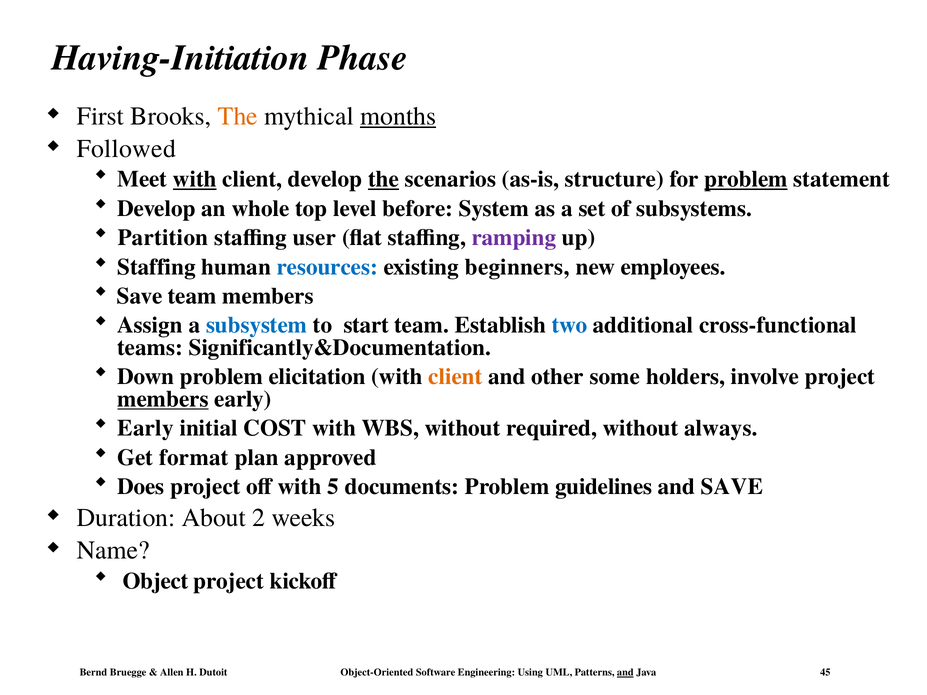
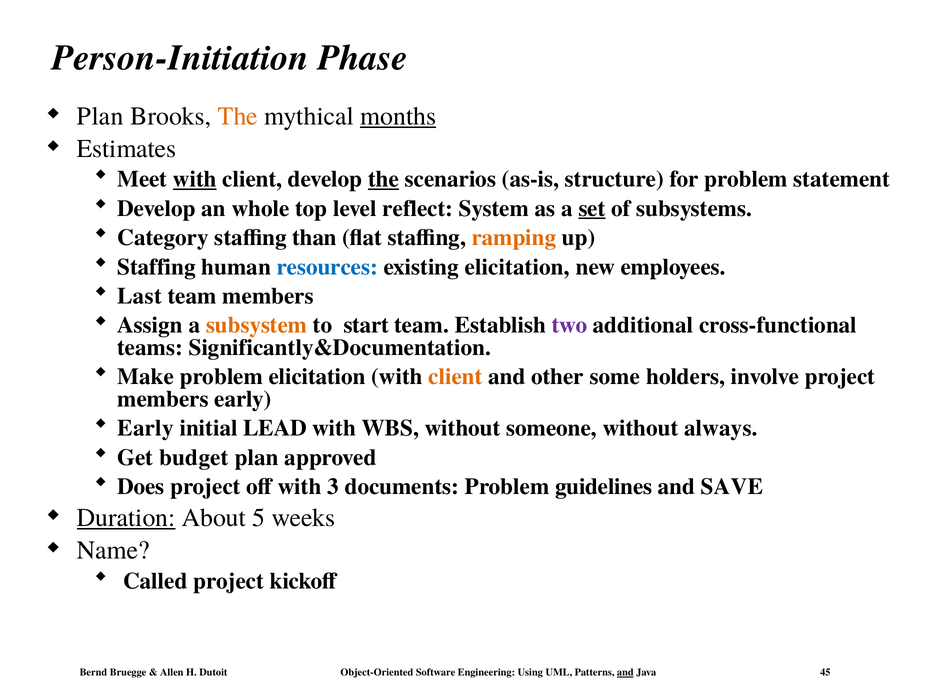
Having-Initiation: Having-Initiation -> Person-Initiation
First at (100, 116): First -> Plan
Followed: Followed -> Estimates
problem at (746, 179) underline: present -> none
before: before -> reflect
set underline: none -> present
Partition: Partition -> Category
user: user -> than
ramping colour: purple -> orange
existing beginners: beginners -> elicitation
Save at (140, 296): Save -> Last
subsystem colour: blue -> orange
two colour: blue -> purple
Down: Down -> Make
members at (163, 399) underline: present -> none
COST: COST -> LEAD
required: required -> someone
format: format -> budget
5: 5 -> 3
Duration underline: none -> present
2: 2 -> 5
Object: Object -> Called
